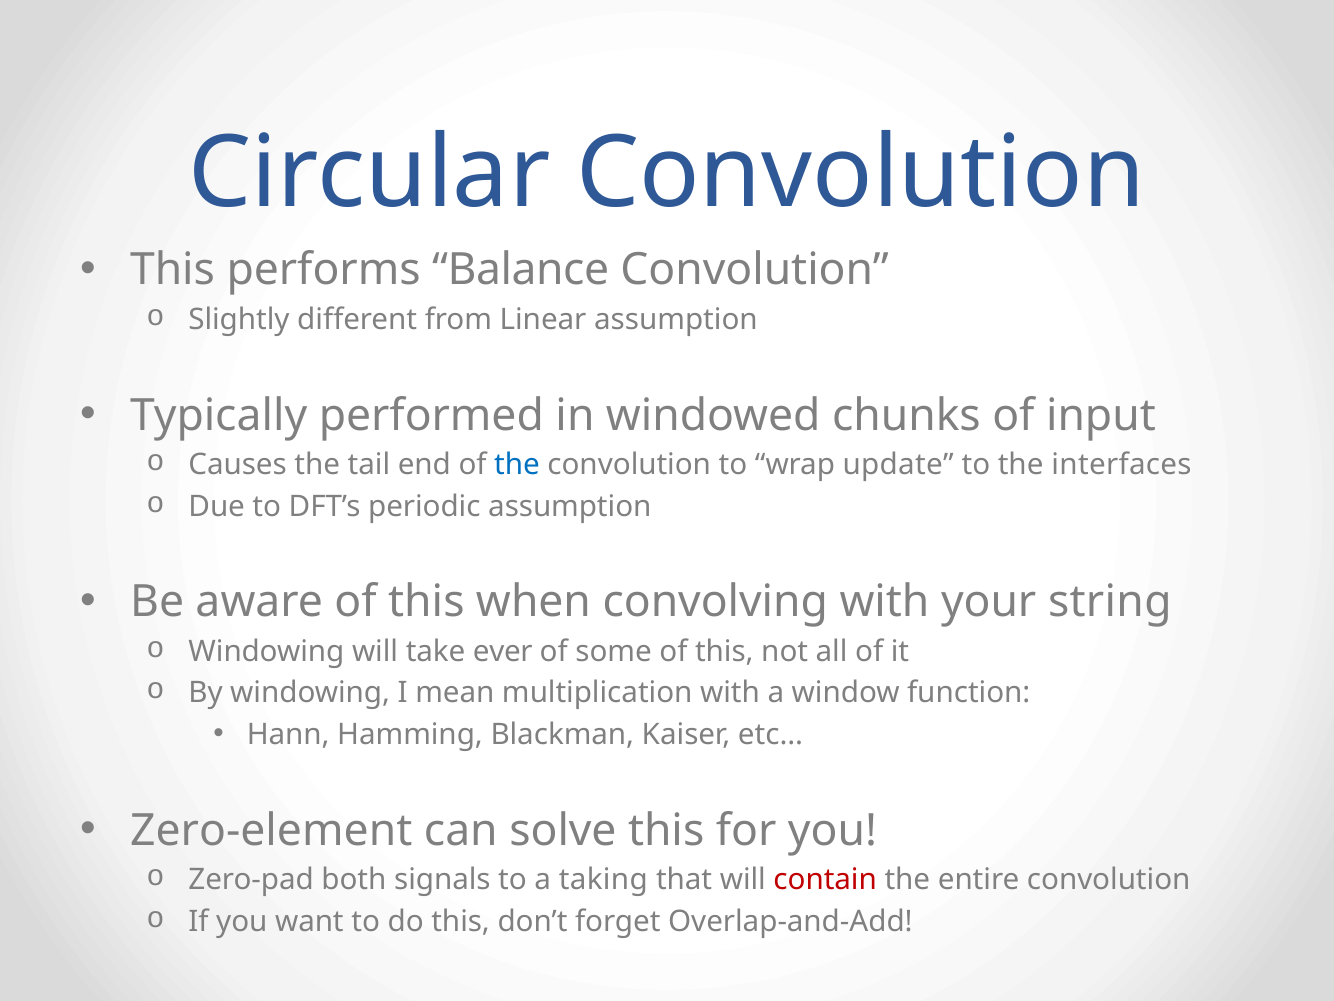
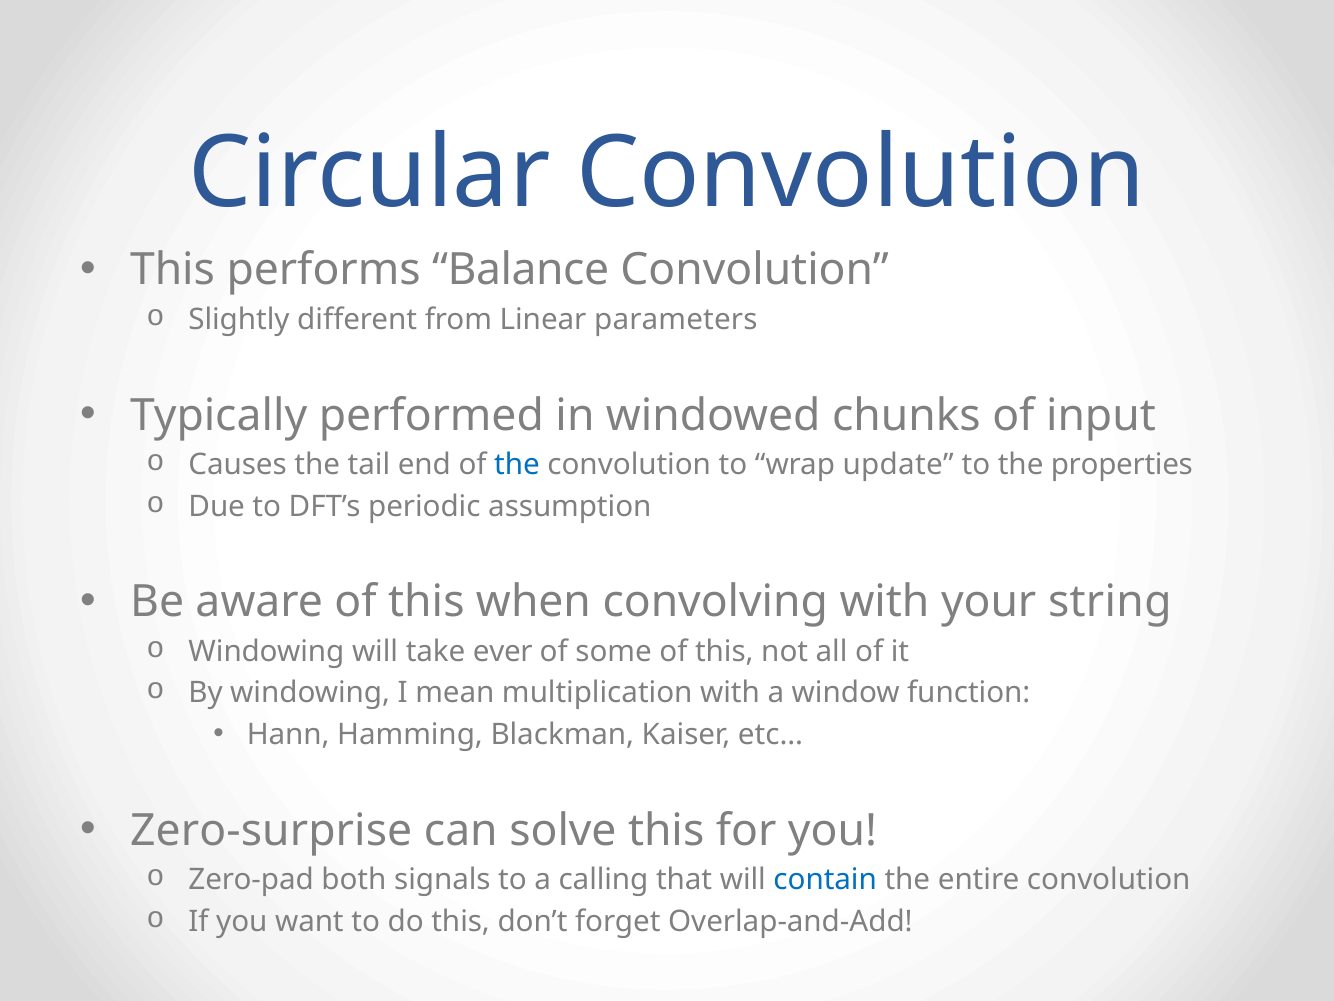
Linear assumption: assumption -> parameters
interfaces: interfaces -> properties
Zero-element: Zero-element -> Zero-surprise
taking: taking -> calling
contain colour: red -> blue
